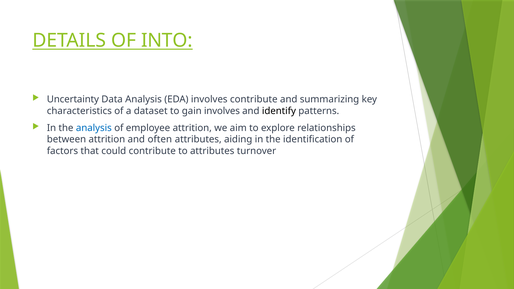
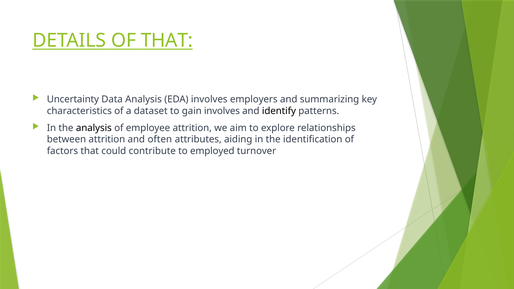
OF INTO: INTO -> THAT
involves contribute: contribute -> employers
analysis at (94, 128) colour: blue -> black
to attributes: attributes -> employed
